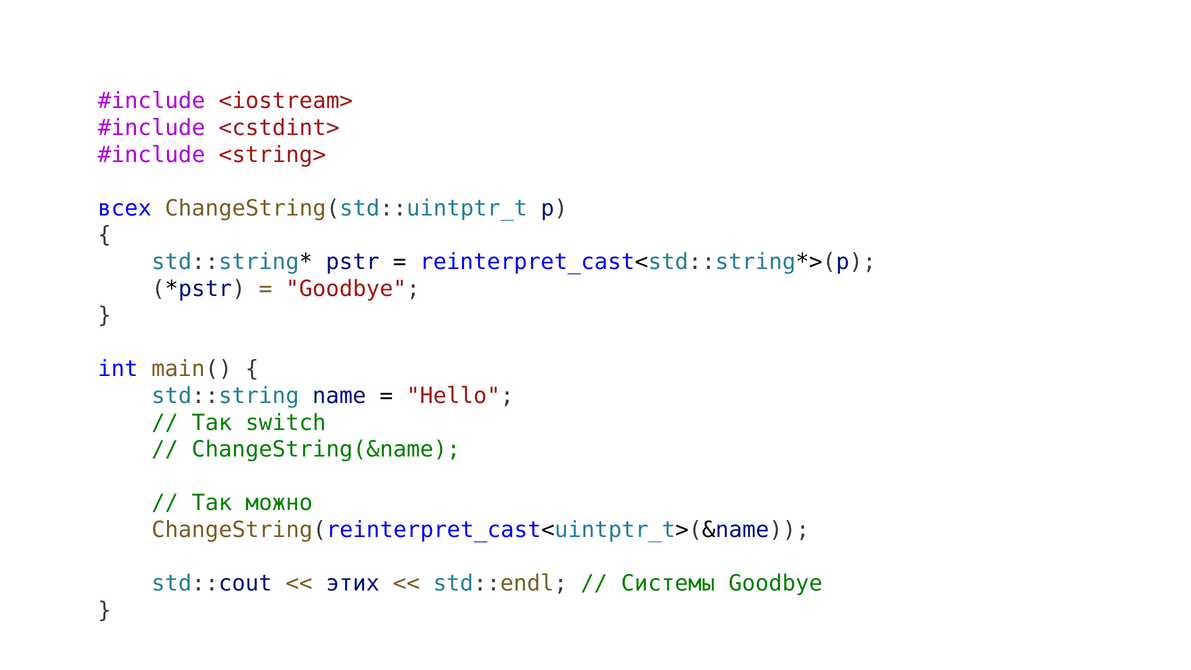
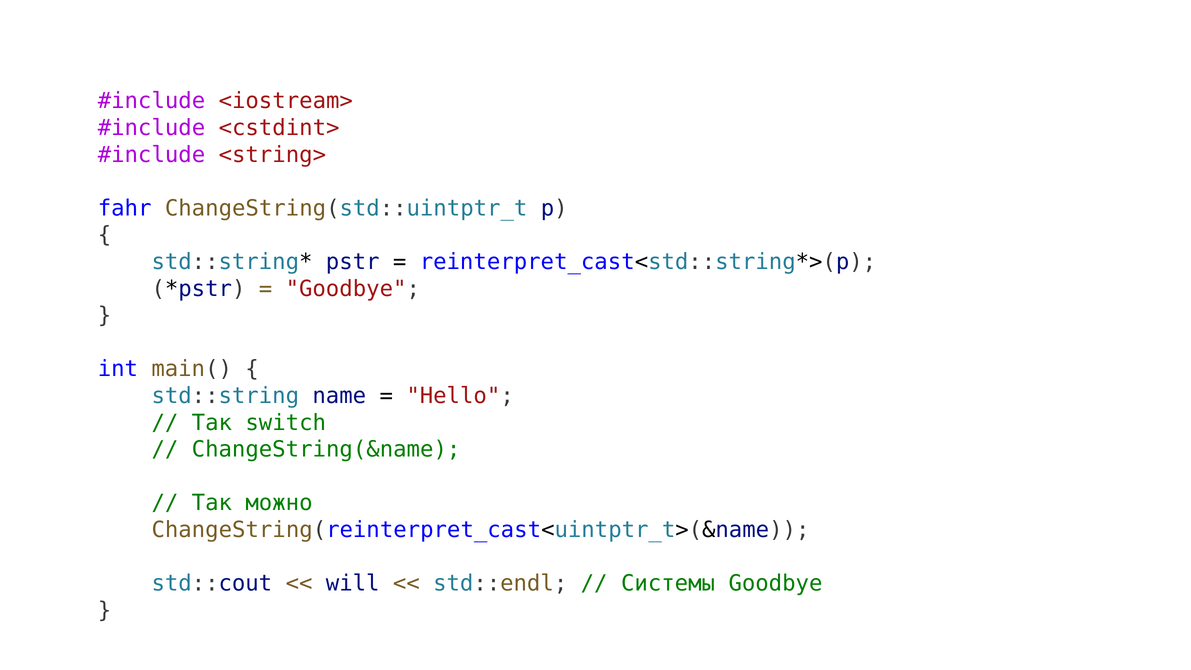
всех: всех -> fahr
этих: этих -> will
